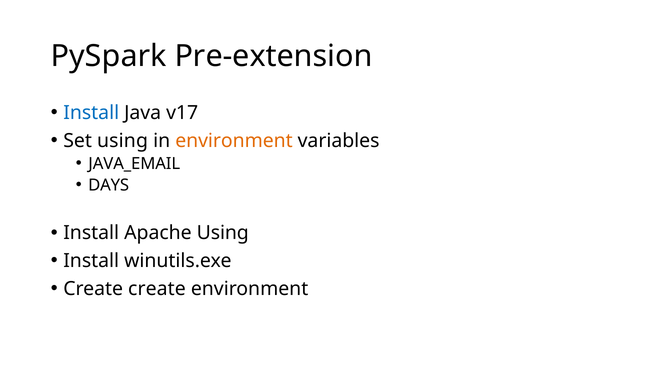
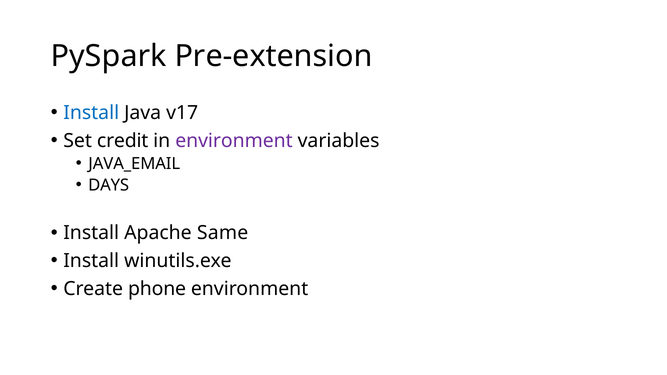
Set using: using -> credit
environment at (234, 141) colour: orange -> purple
Apache Using: Using -> Same
Create create: create -> phone
